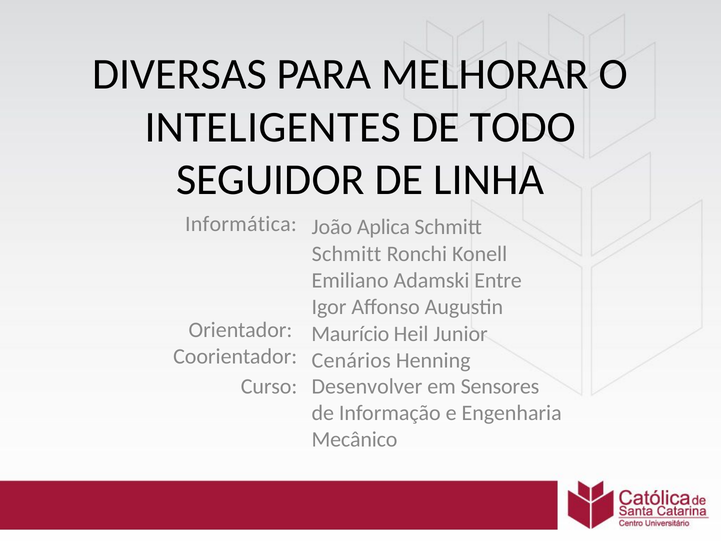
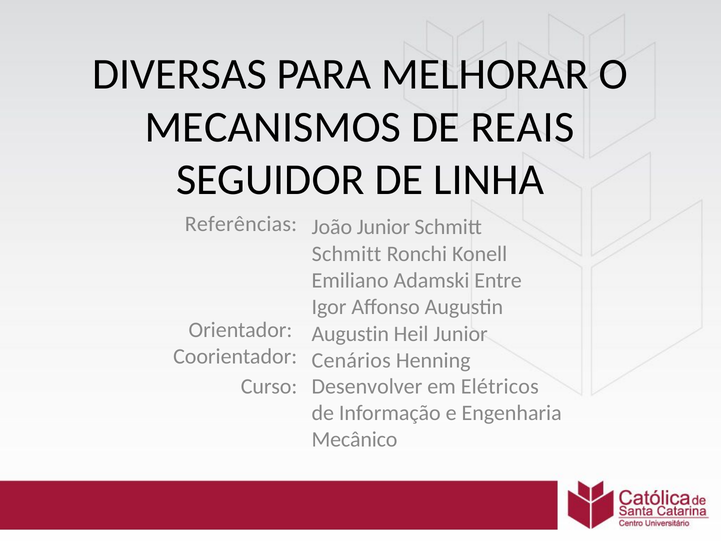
INTELIGENTES: INTELIGENTES -> MECANISMOS
TODO: TODO -> REAIS
Informática: Informática -> Referências
João Aplica: Aplica -> Junior
Maurício at (350, 334): Maurício -> Augustin
Sensores: Sensores -> Elétricos
